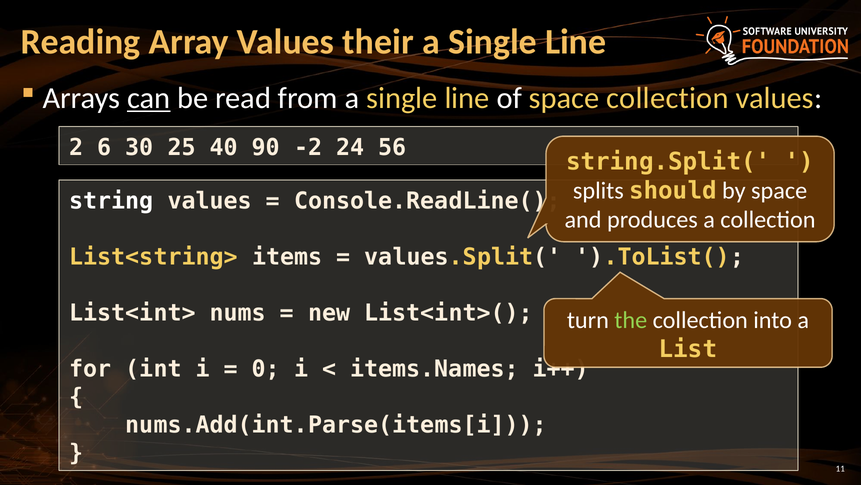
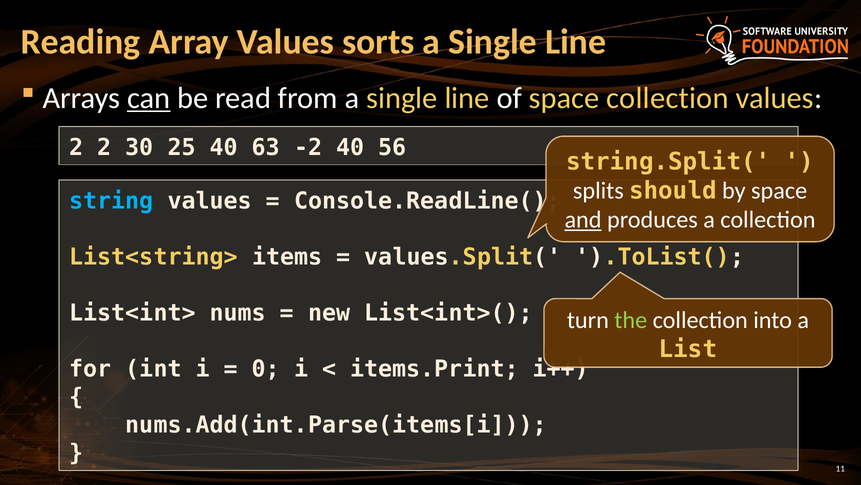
their: their -> sorts
2 6: 6 -> 2
90: 90 -> 63
-2 24: 24 -> 40
string colour: white -> light blue
and underline: none -> present
items.Names: items.Names -> items.Print
